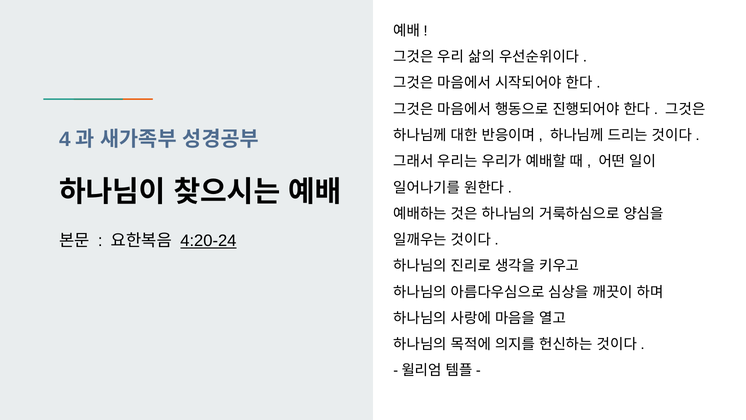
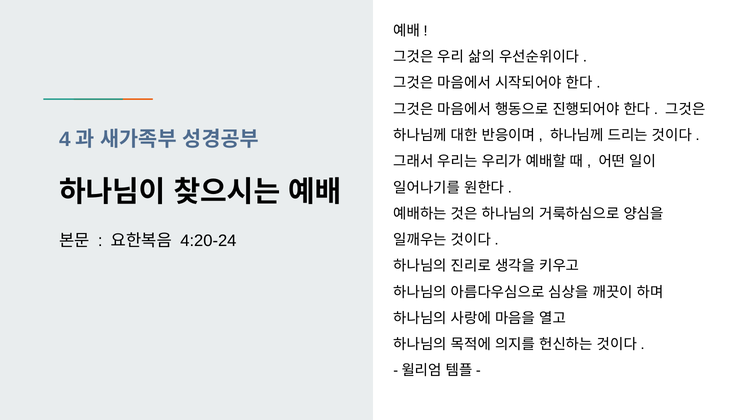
4:20-24 underline: present -> none
